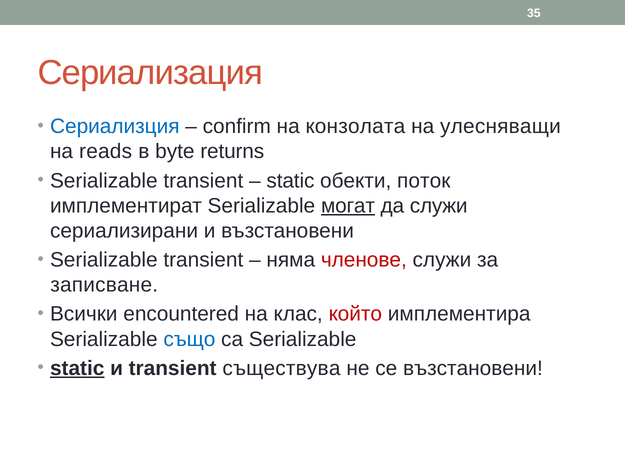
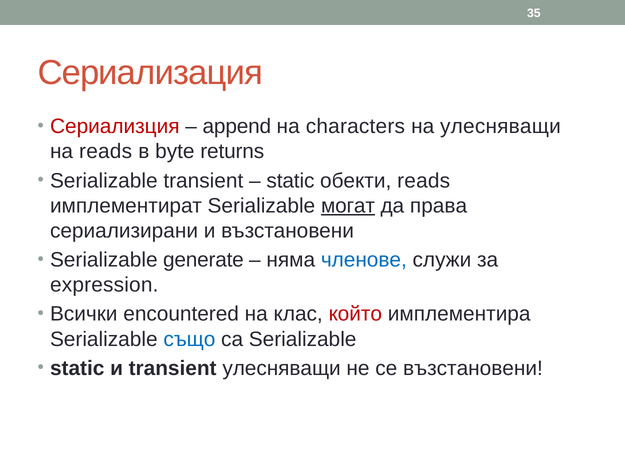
Сериализция colour: blue -> red
confirm: confirm -> append
конзолата: конзолата -> characters
обекти поток: поток -> reads
да служи: служи -> права
transient at (203, 260): transient -> generate
членове colour: red -> blue
записване: записване -> expression
static at (77, 368) underline: present -> none
transient съществува: съществува -> улесняващи
